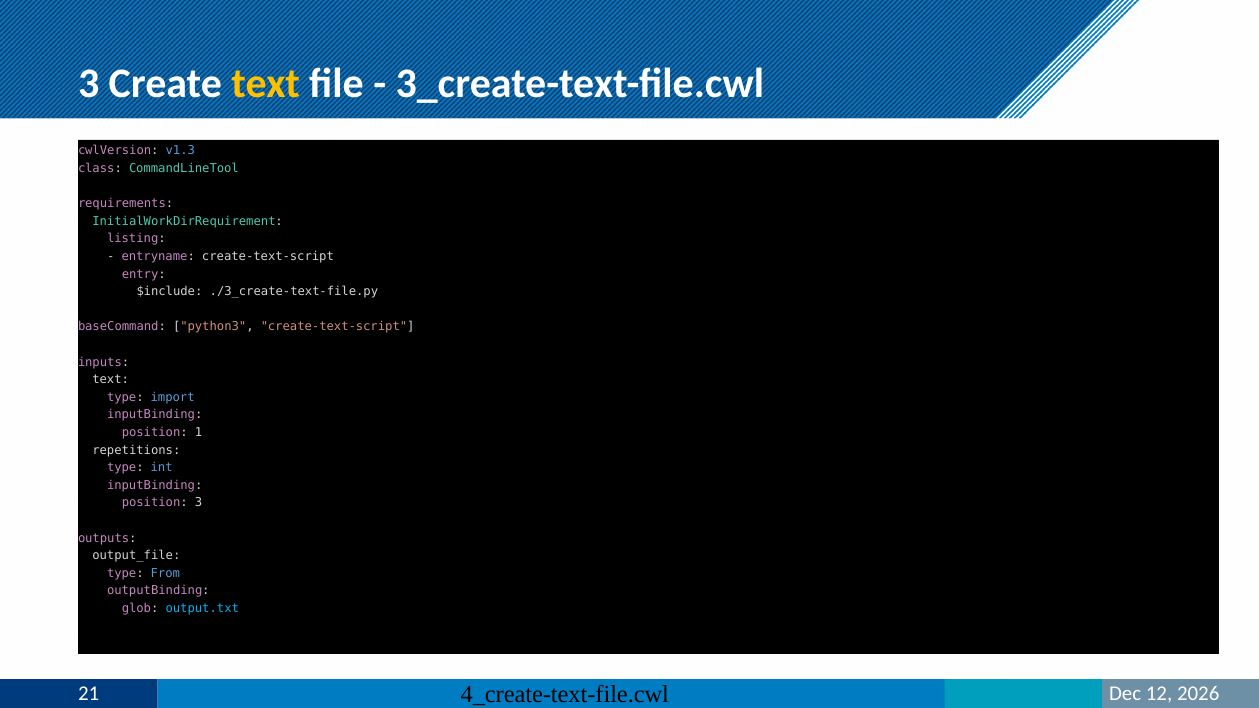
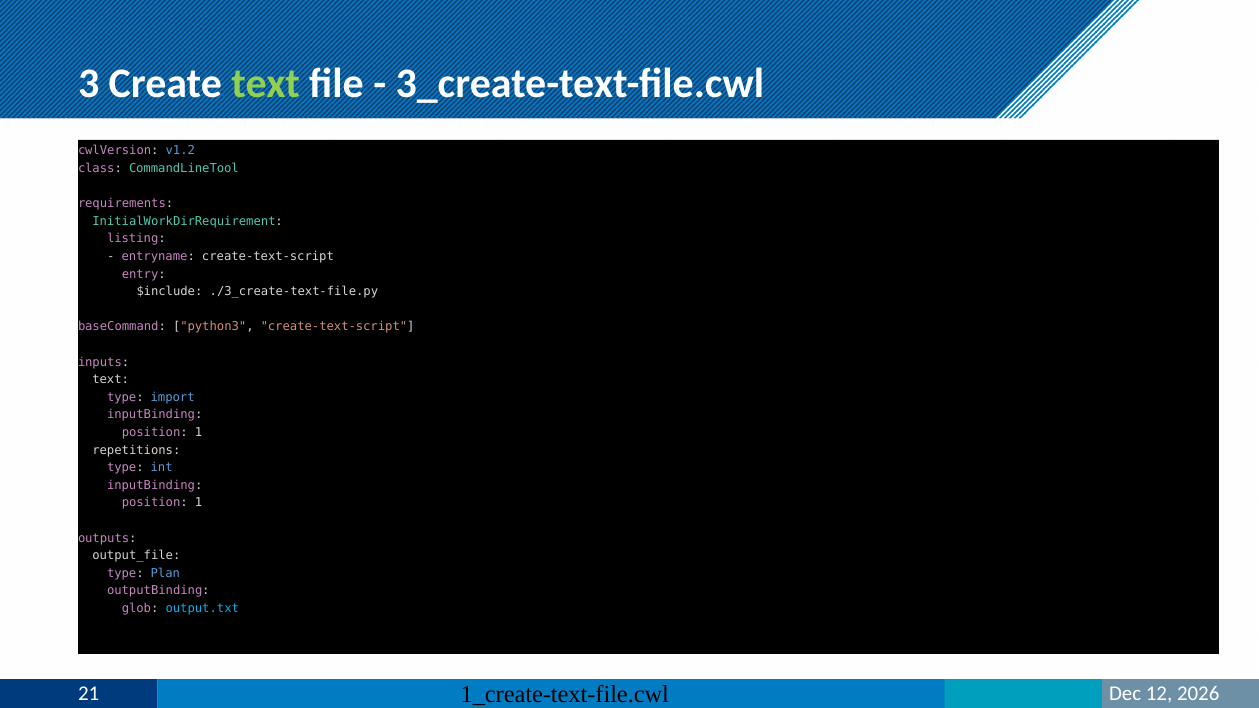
text at (266, 84) colour: yellow -> light green
v1.3: v1.3 -> v1.2
3 at (199, 503): 3 -> 1
From: From -> Plan
4_create-text-file.cwl: 4_create-text-file.cwl -> 1_create-text-file.cwl
